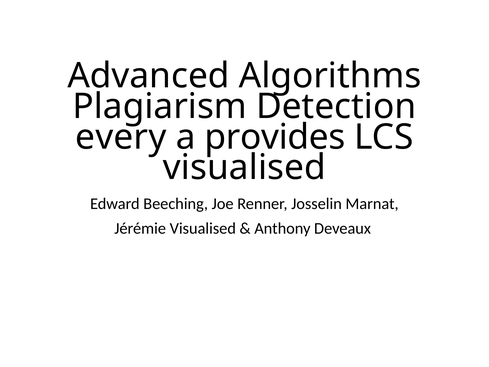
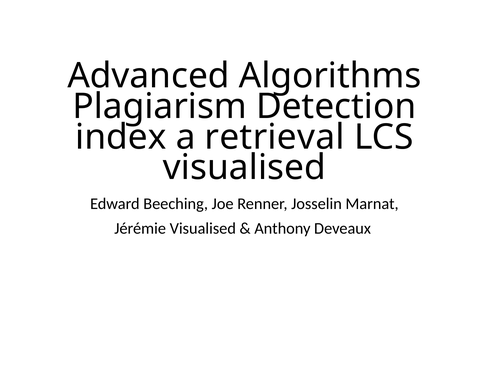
every: every -> index
provides: provides -> retrieval
